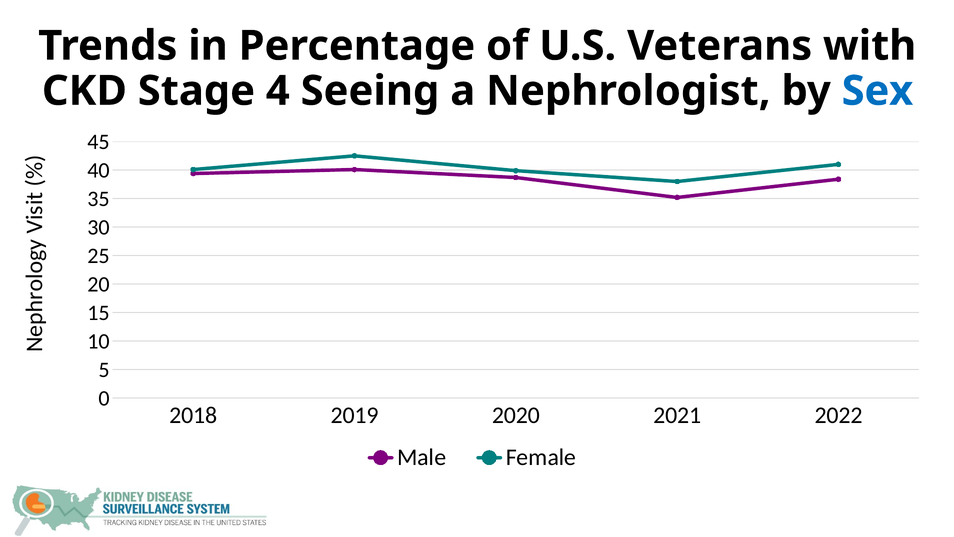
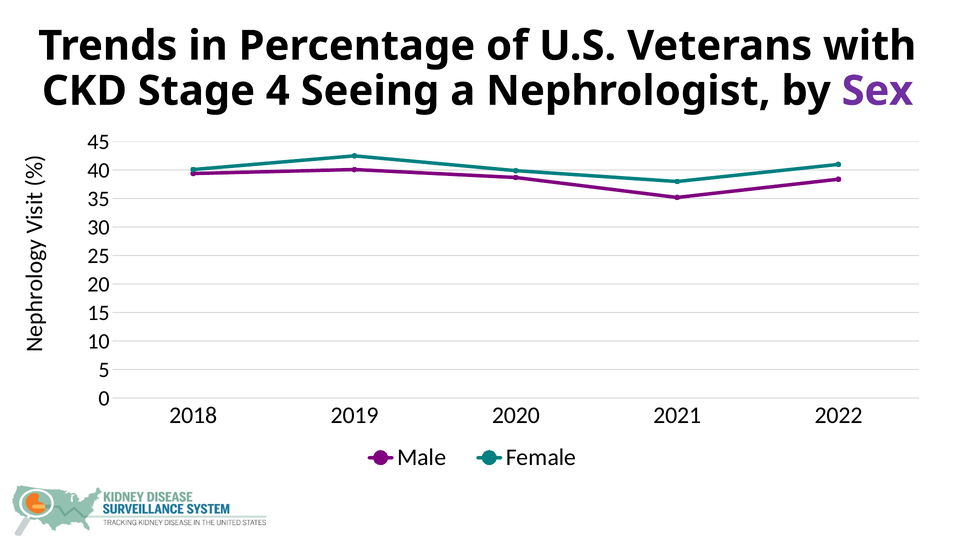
Sex colour: blue -> purple
